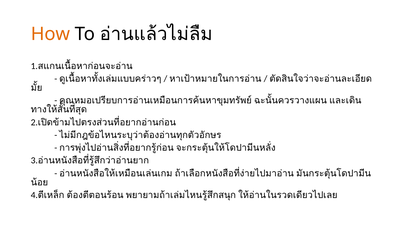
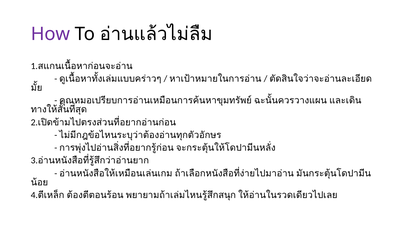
How colour: orange -> purple
